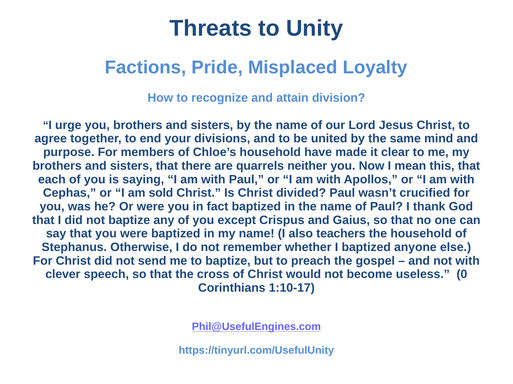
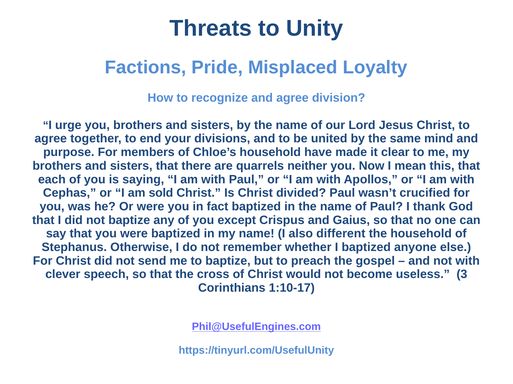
and attain: attain -> agree
teachers: teachers -> different
0: 0 -> 3
